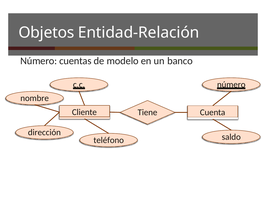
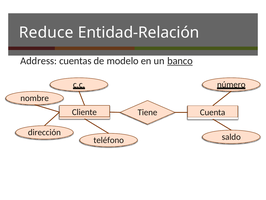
Objetos: Objetos -> Reduce
Número at (39, 61): Número -> Address
banco underline: none -> present
